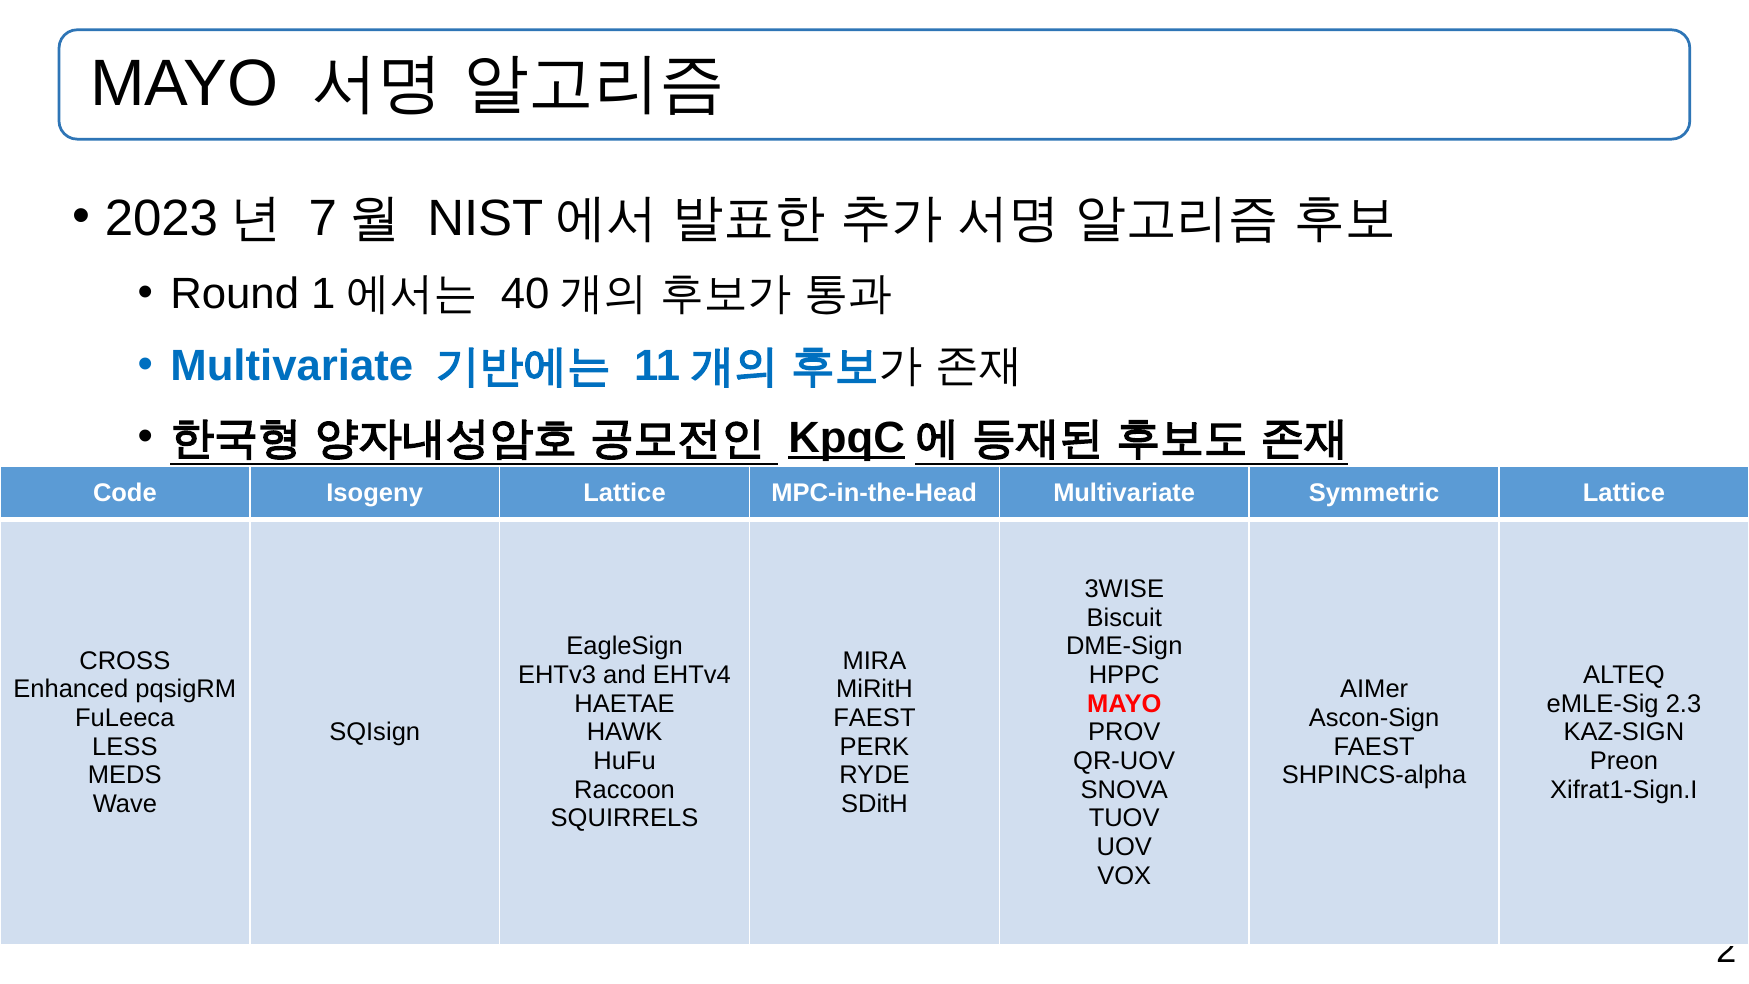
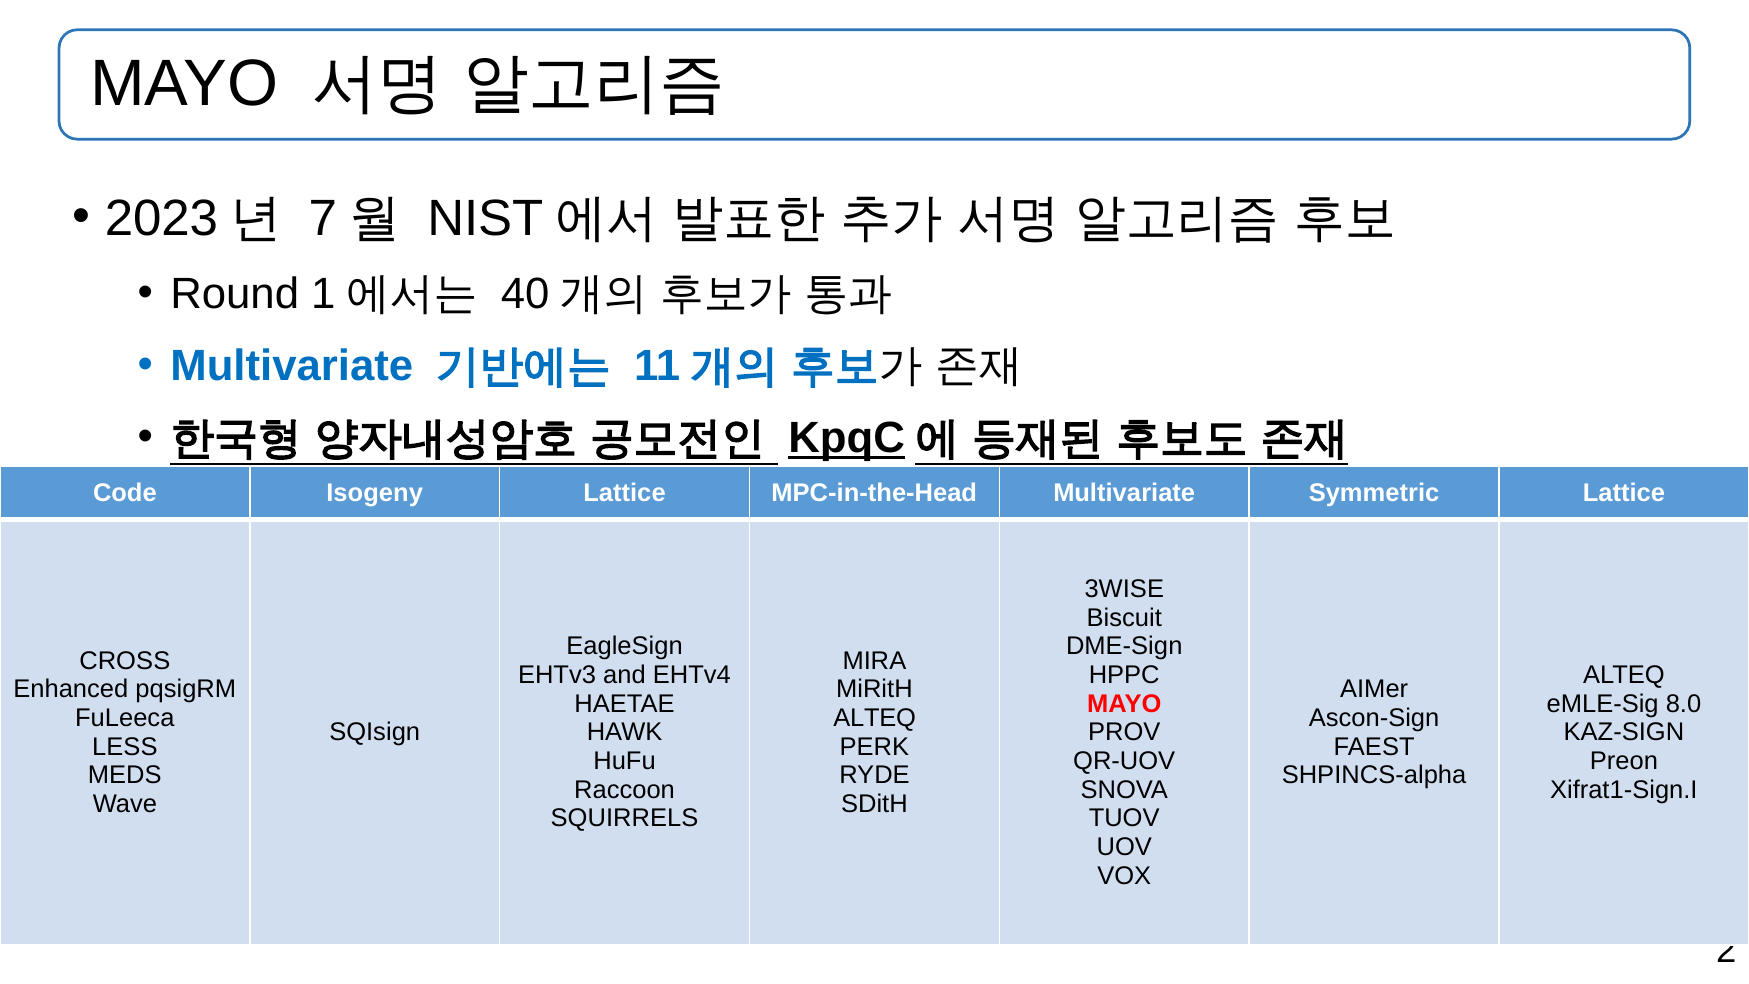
2.3: 2.3 -> 8.0
FAEST at (874, 718): FAEST -> ALTEQ
